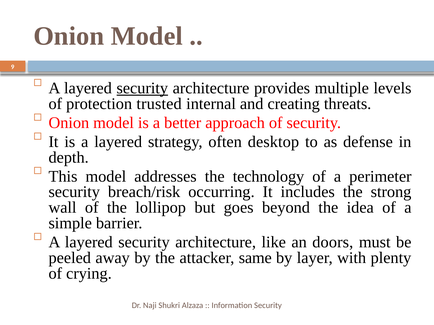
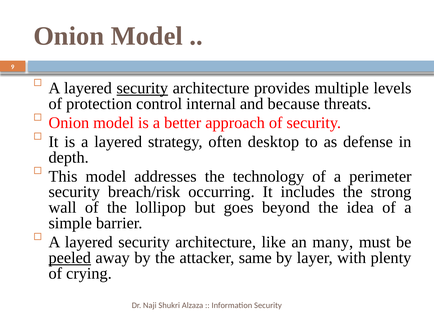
trusted: trusted -> control
creating: creating -> because
doors: doors -> many
peeled underline: none -> present
